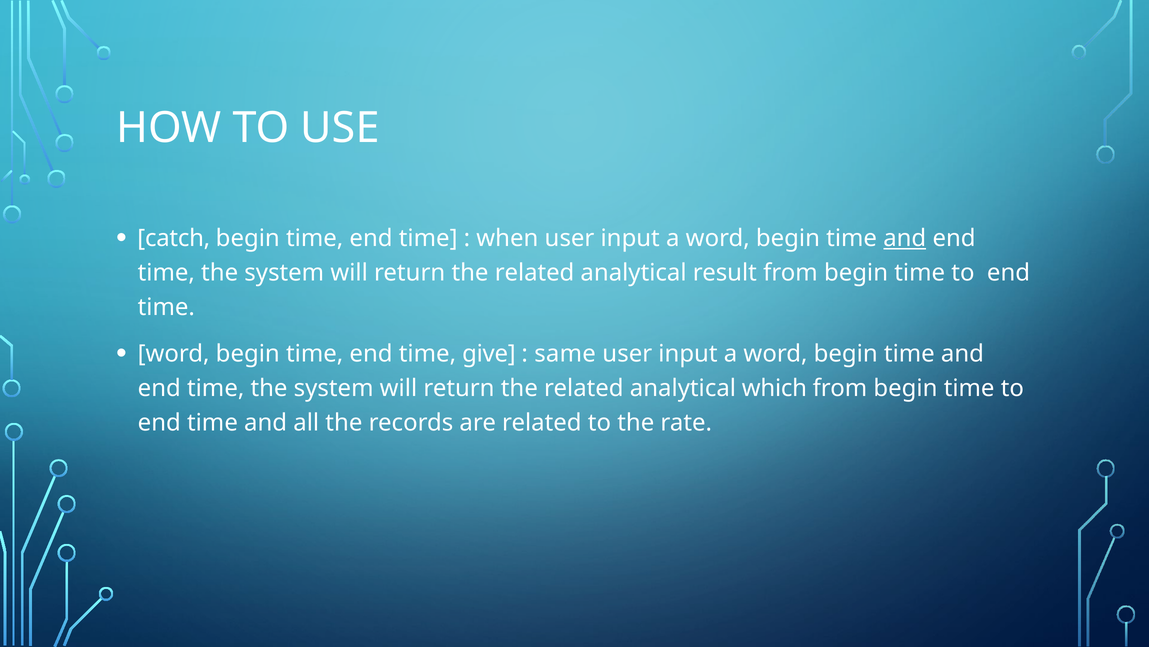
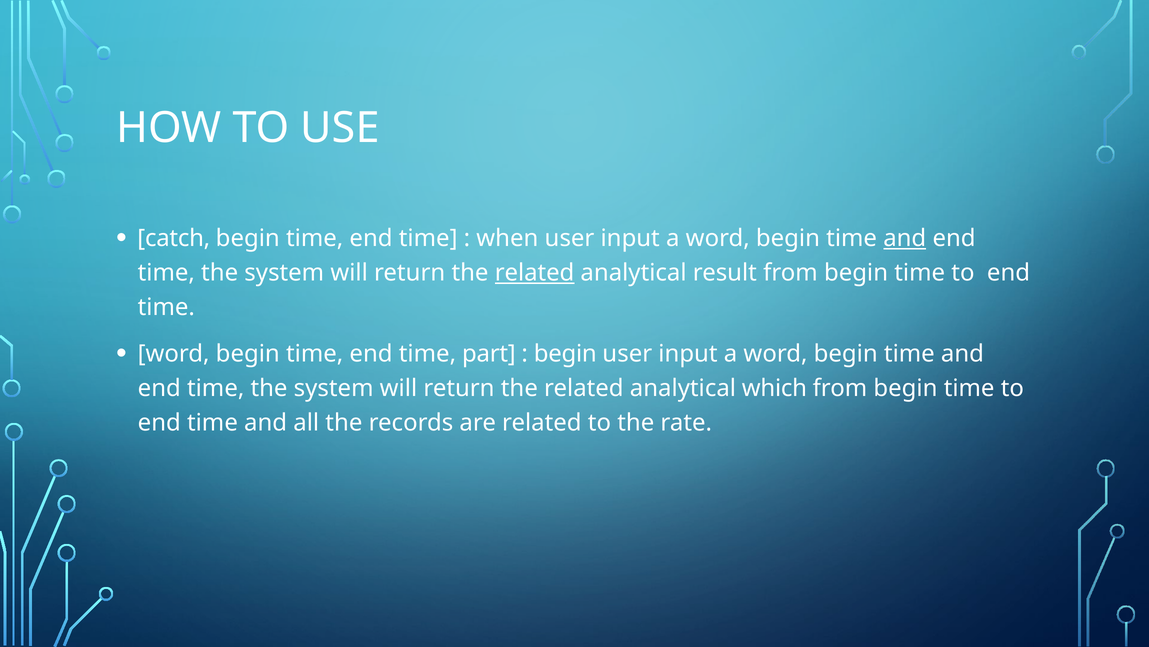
related at (535, 273) underline: none -> present
give: give -> part
same at (565, 353): same -> begin
